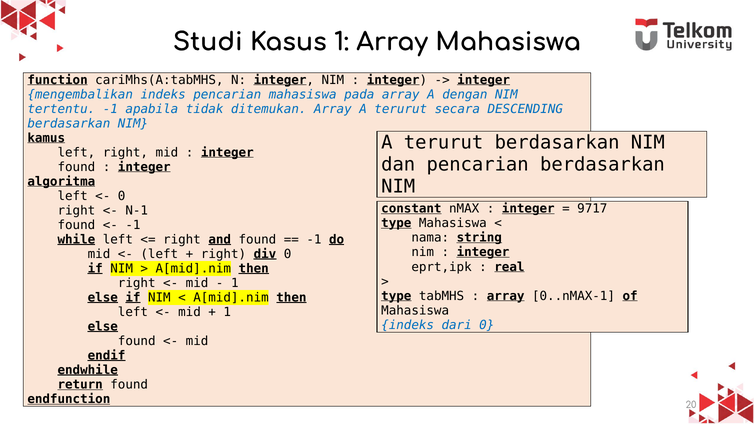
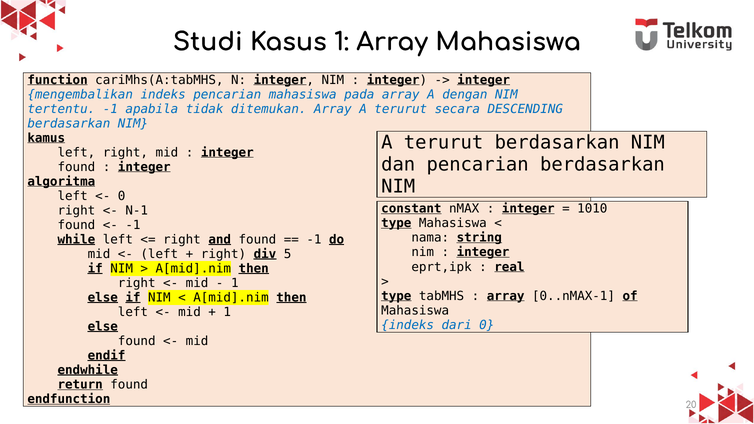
9717: 9717 -> 1010
div 0: 0 -> 5
